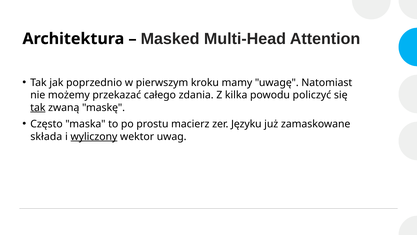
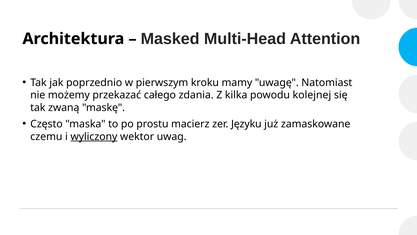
policzyć: policzyć -> kolejnej
tak at (38, 107) underline: present -> none
składa: składa -> czemu
